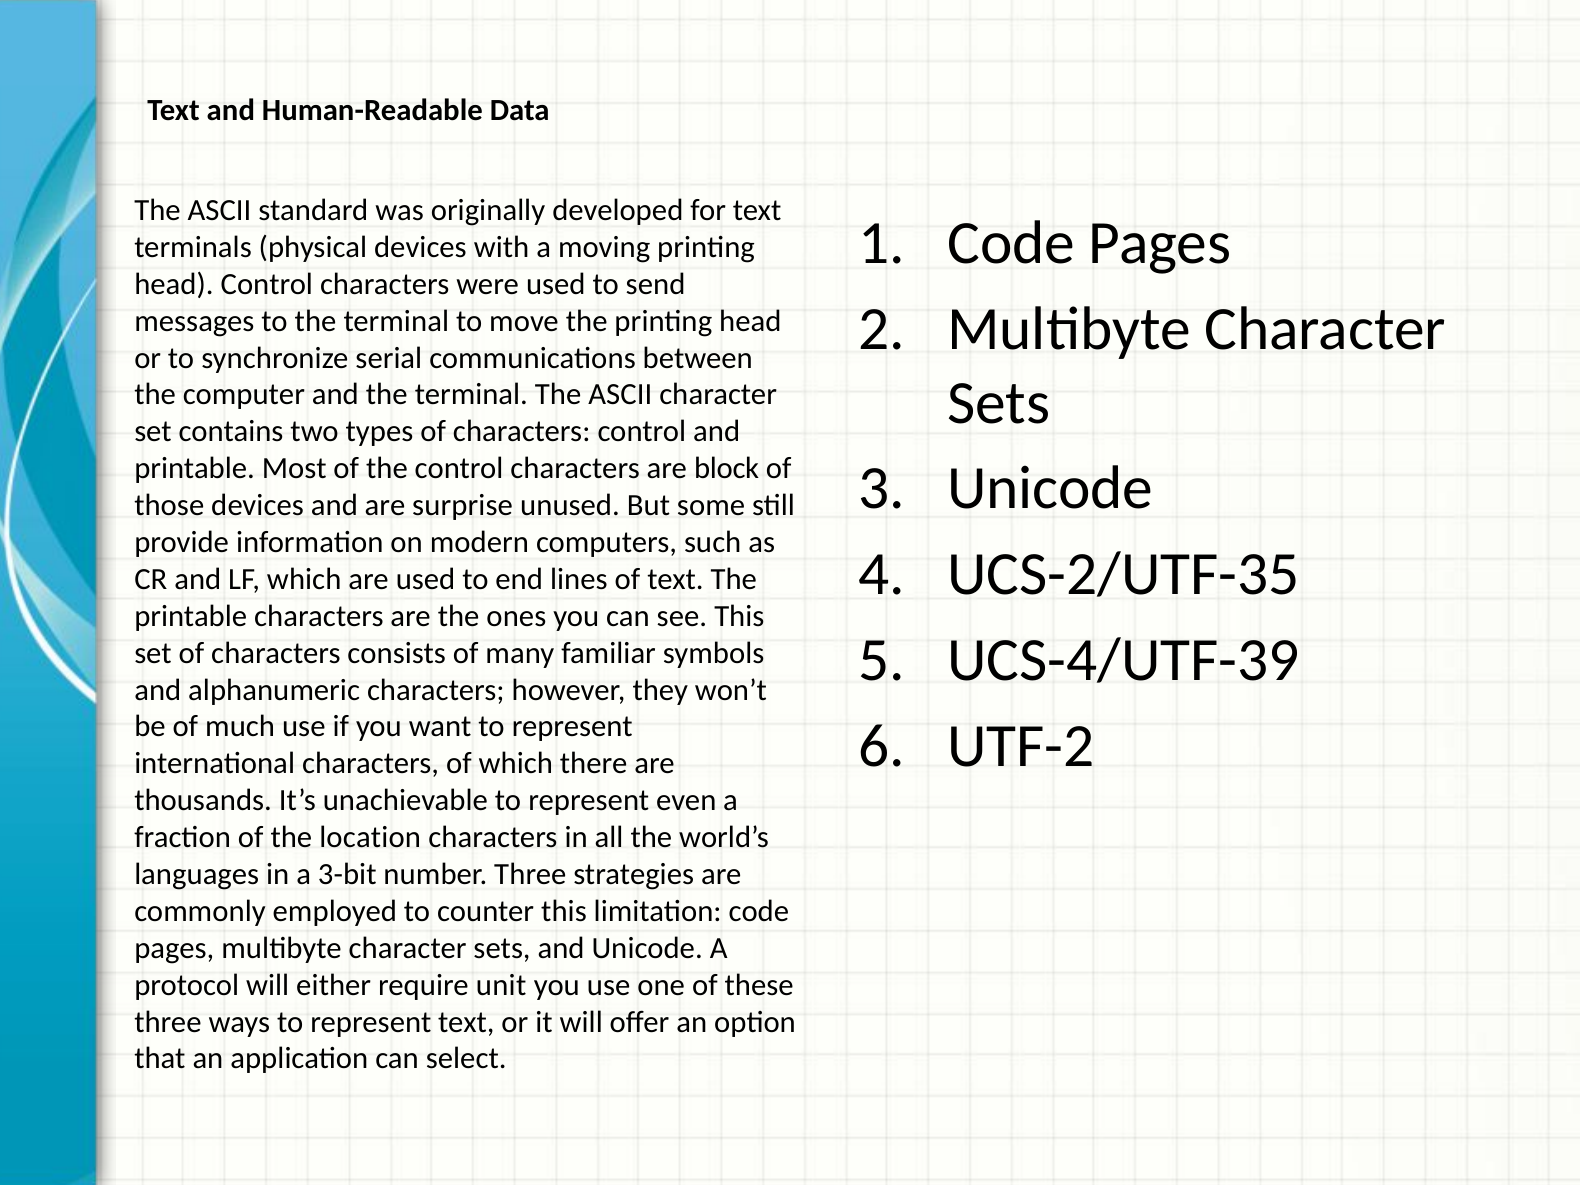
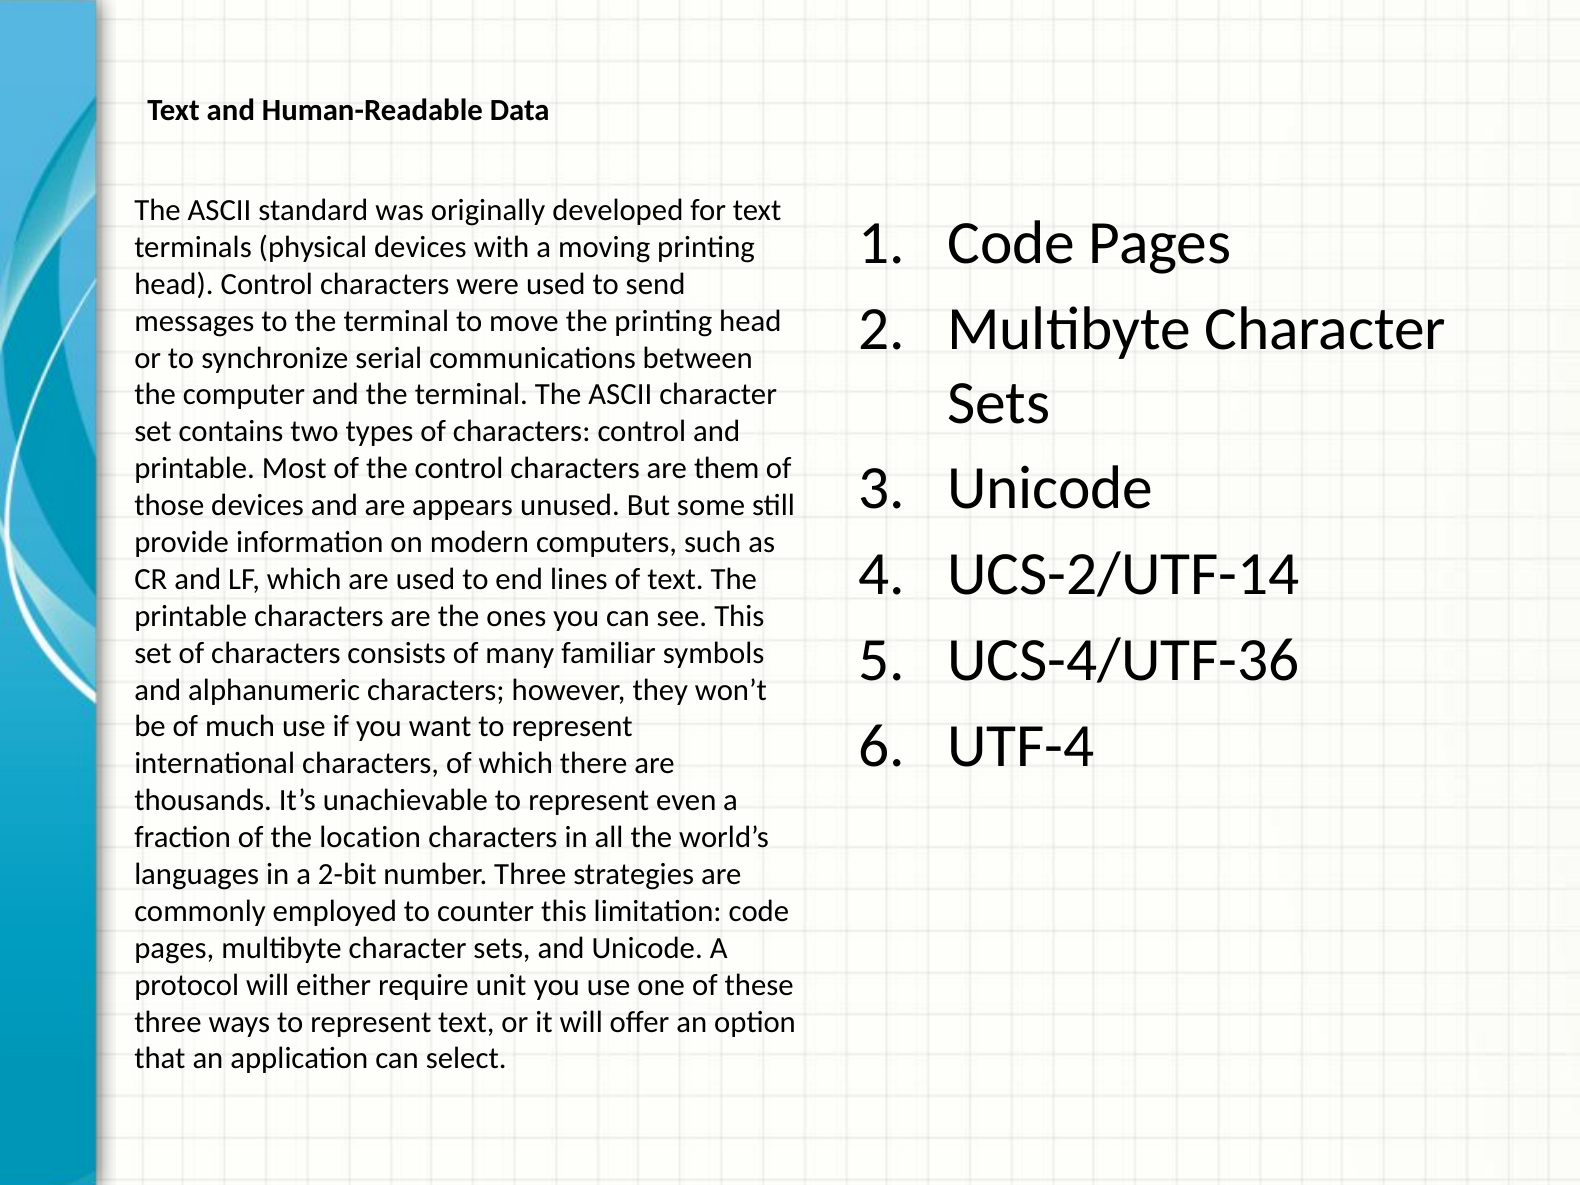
block: block -> them
surprise: surprise -> appears
UCS-2/UTF-35: UCS-2/UTF-35 -> UCS-2/UTF-14
UCS-4/UTF-39: UCS-4/UTF-39 -> UCS-4/UTF-36
UTF-2: UTF-2 -> UTF-4
3-bit: 3-bit -> 2-bit
